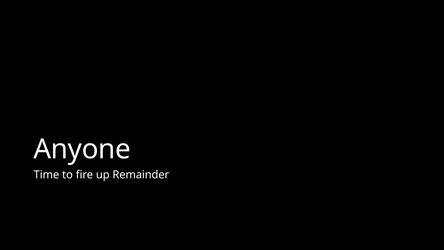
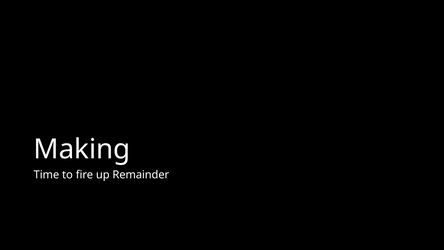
Anyone: Anyone -> Making
